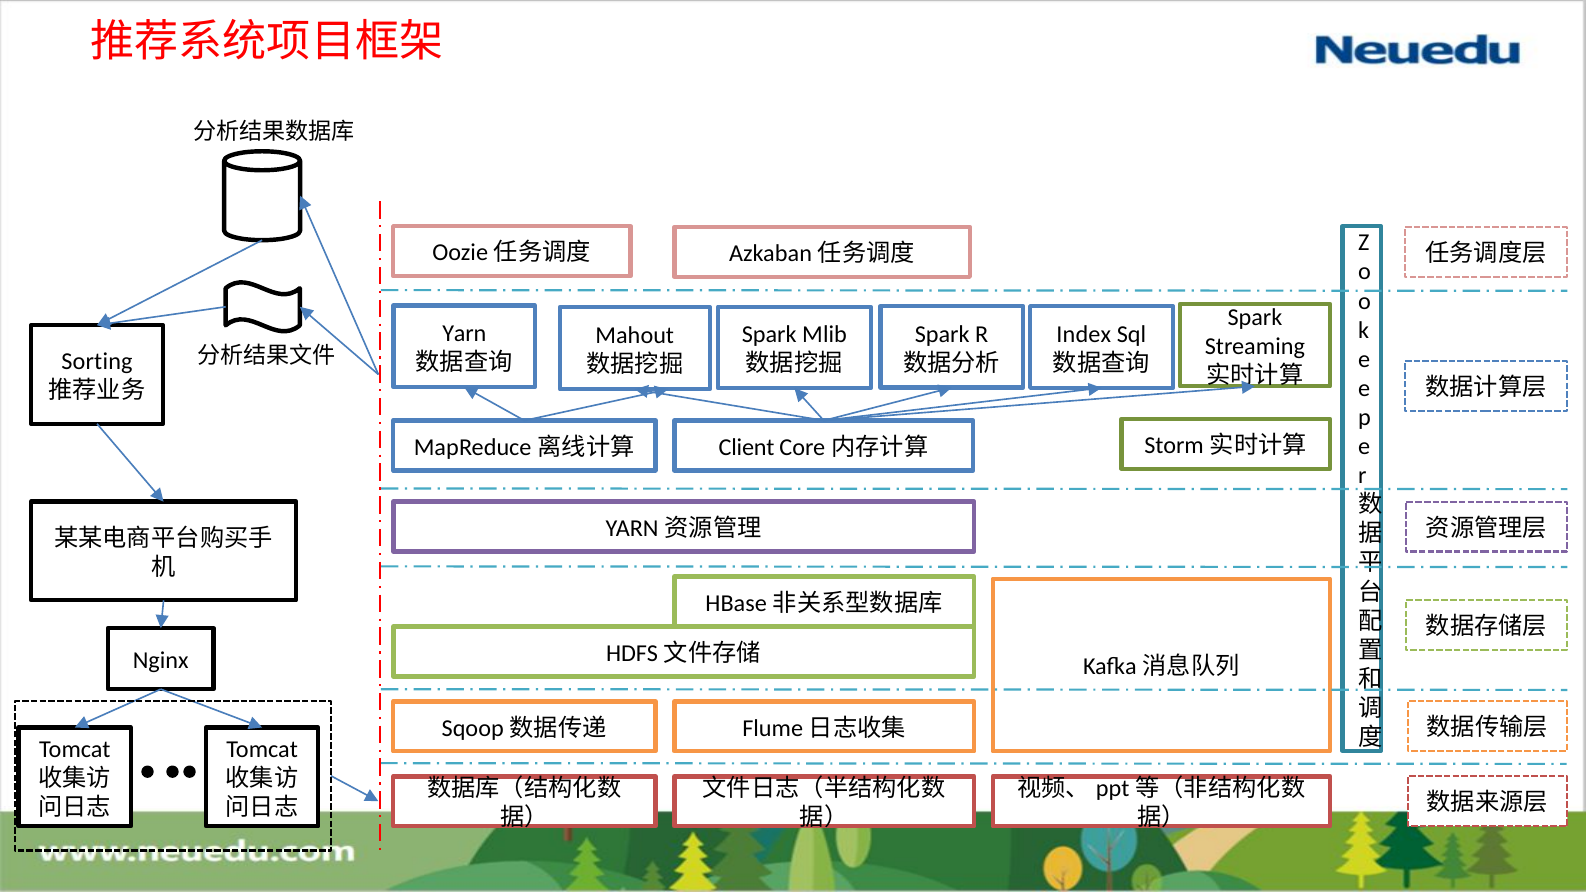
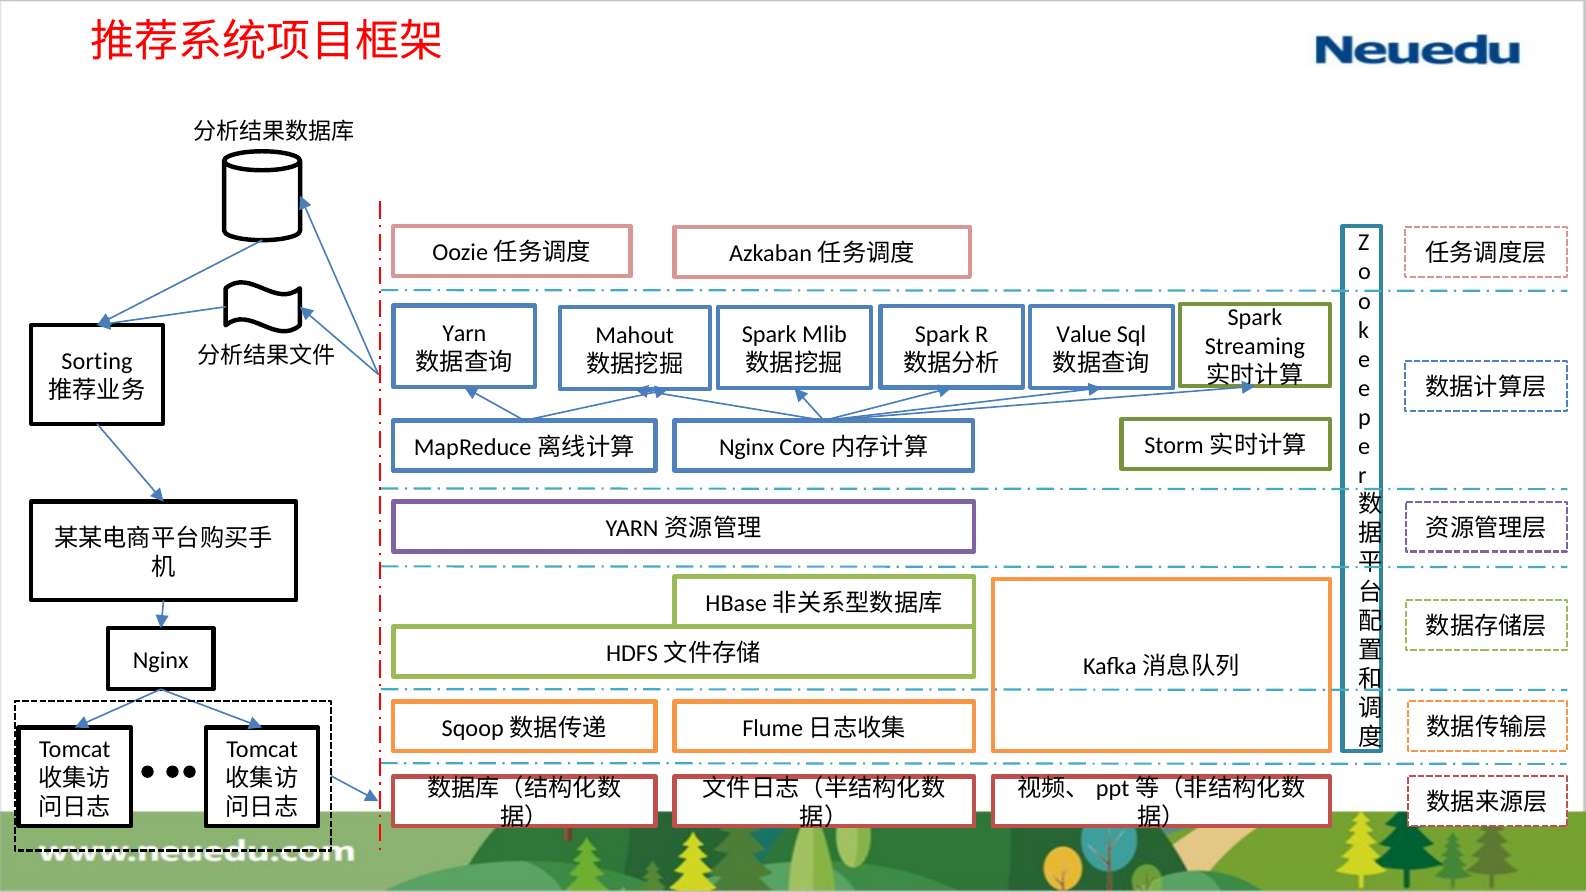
Index: Index -> Value
Client at (747, 447): Client -> Nginx
